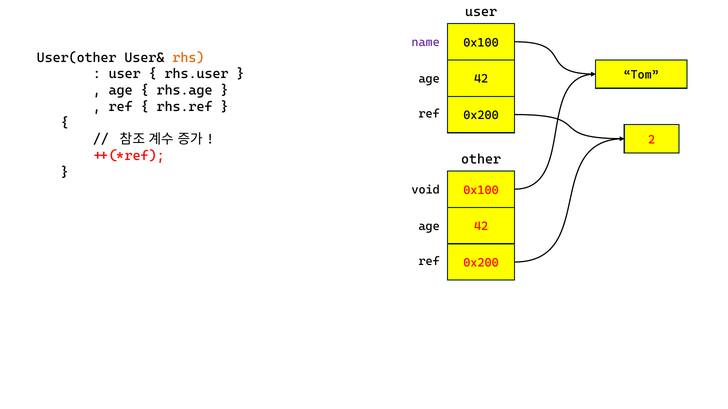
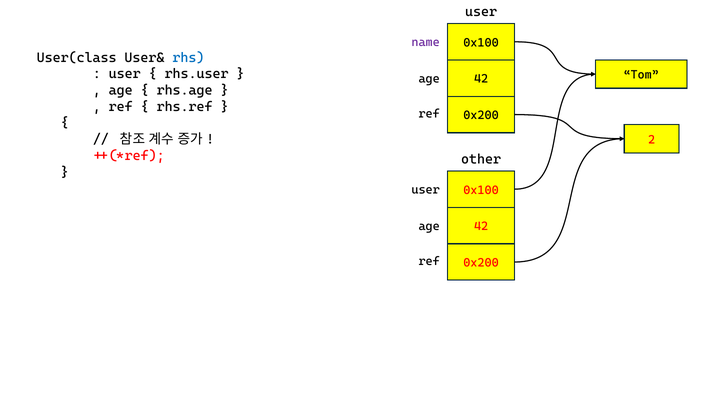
User(other: User(other -> User(class
rhs colour: orange -> blue
void at (426, 190): void -> user
